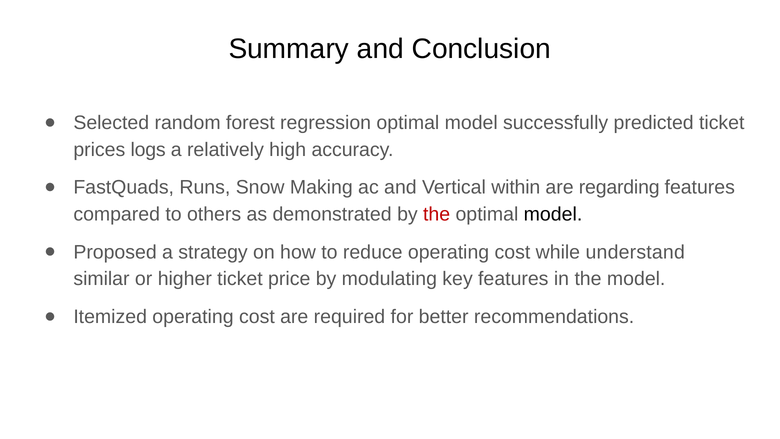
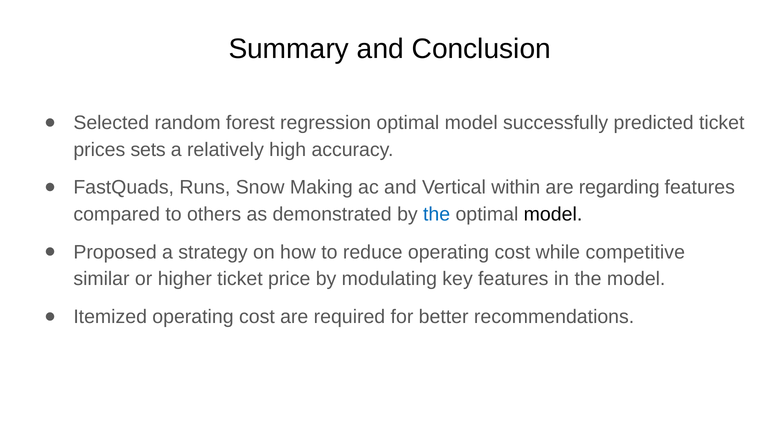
logs: logs -> sets
the at (437, 214) colour: red -> blue
understand: understand -> competitive
